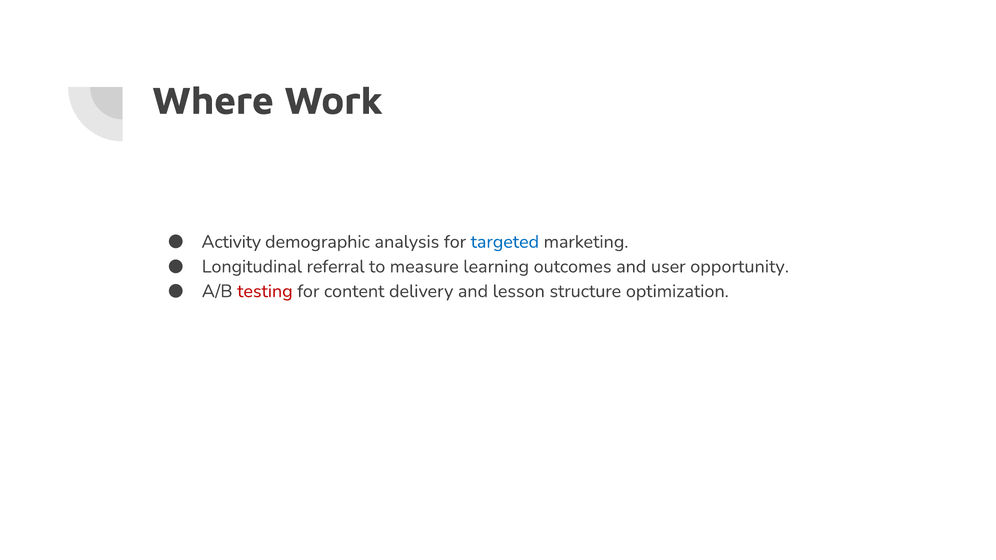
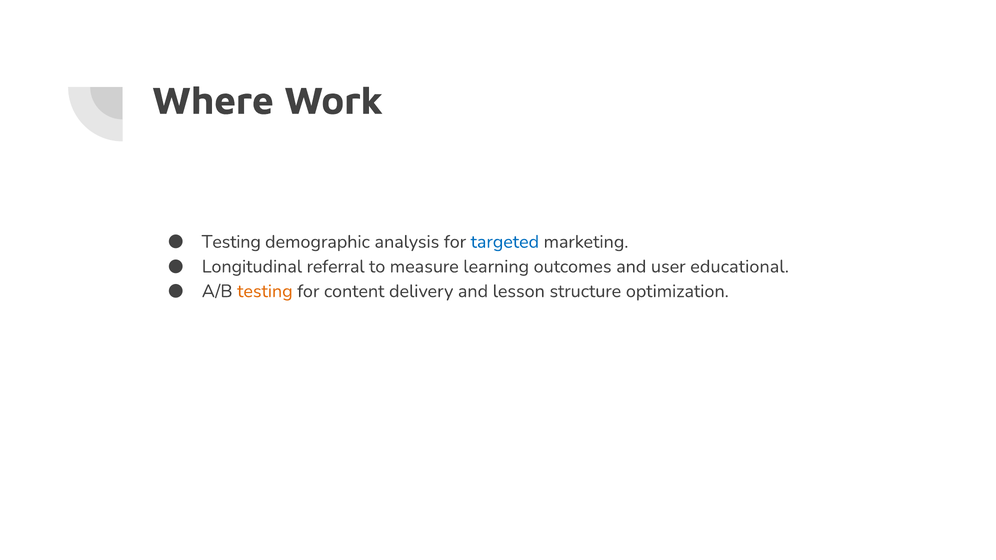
Activity at (231, 242): Activity -> Testing
opportunity: opportunity -> educational
testing at (265, 291) colour: red -> orange
